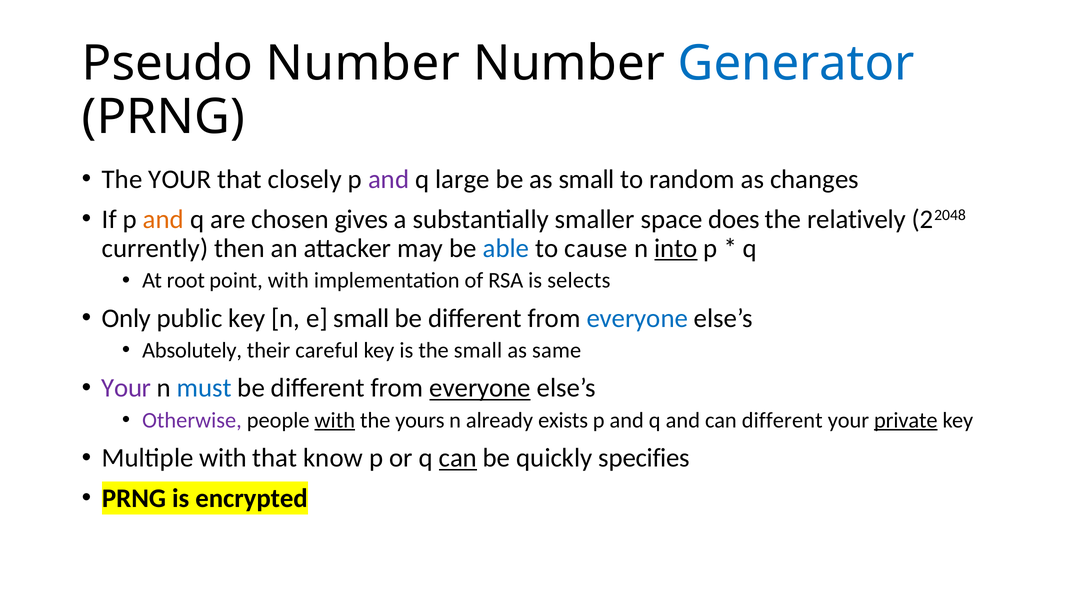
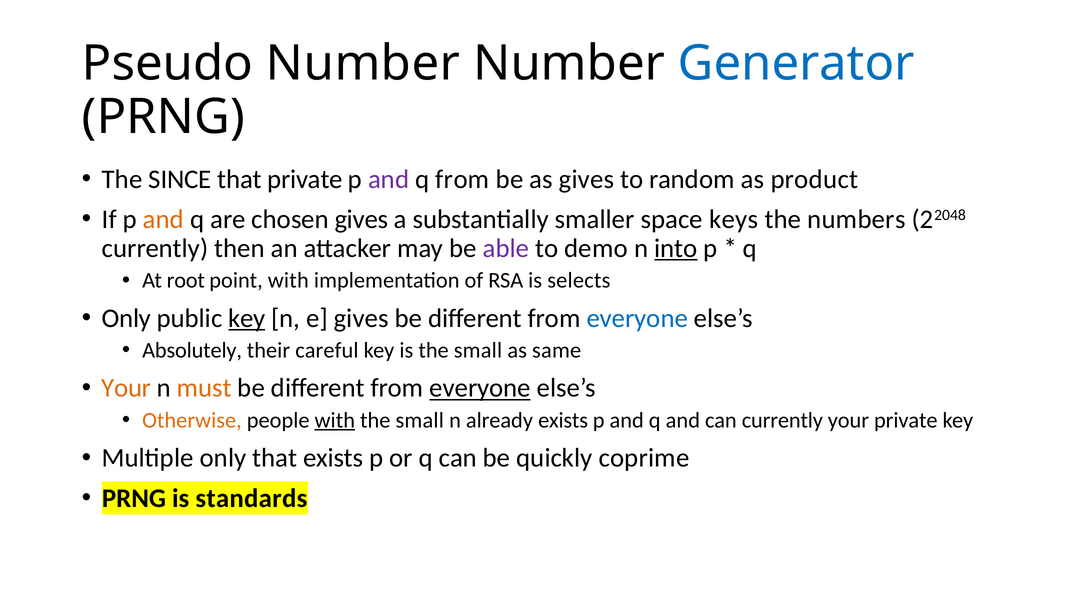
The YOUR: YOUR -> SINCE
that closely: closely -> private
q large: large -> from
as small: small -> gives
changes: changes -> product
does: does -> keys
relatively: relatively -> numbers
able colour: blue -> purple
cause: cause -> demo
key at (247, 318) underline: none -> present
e small: small -> gives
Your at (126, 388) colour: purple -> orange
must colour: blue -> orange
Otherwise colour: purple -> orange
yours at (420, 420): yours -> small
can different: different -> currently
private at (906, 420) underline: present -> none
Multiple with: with -> only
that know: know -> exists
can at (458, 458) underline: present -> none
specifies: specifies -> coprime
encrypted: encrypted -> standards
